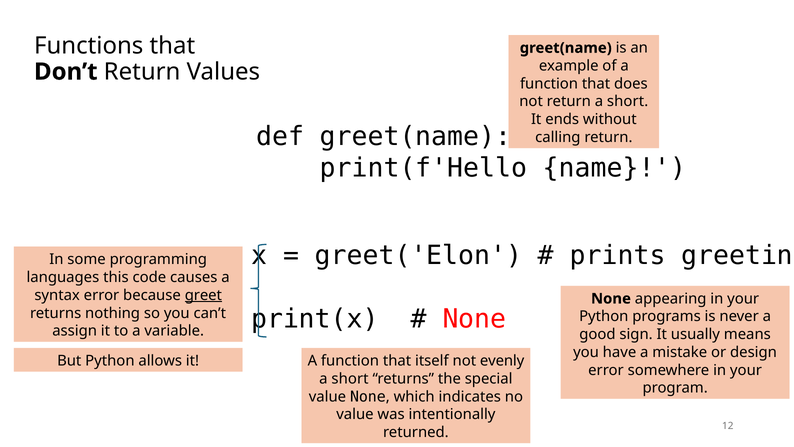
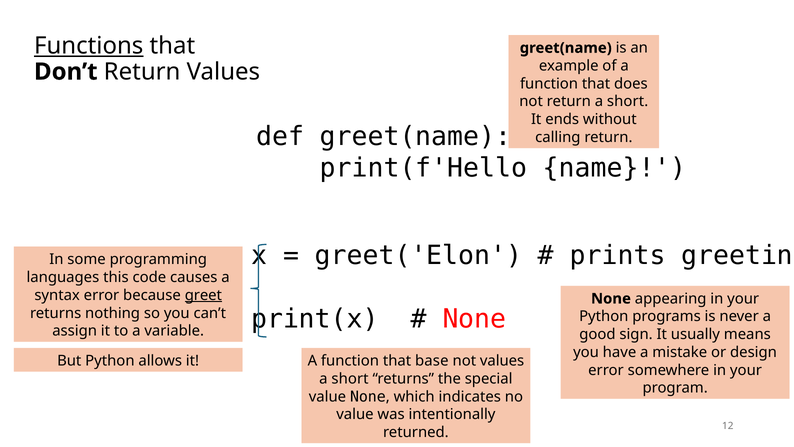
Functions underline: none -> present
itself: itself -> base
not evenly: evenly -> values
